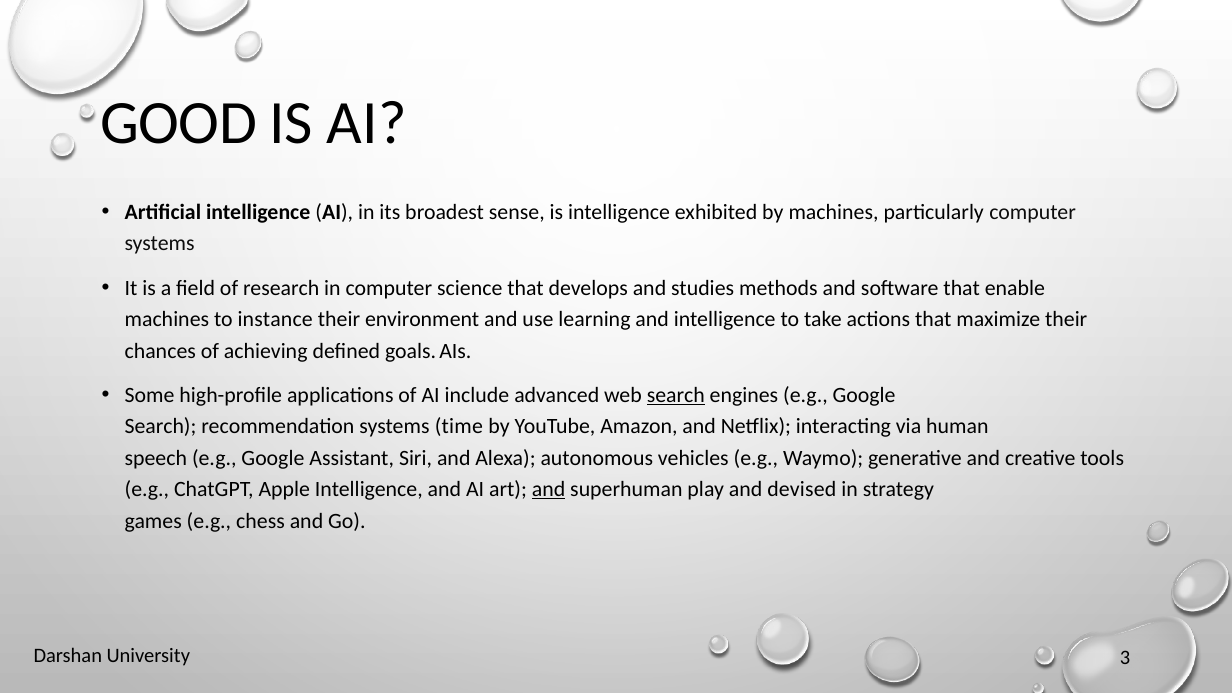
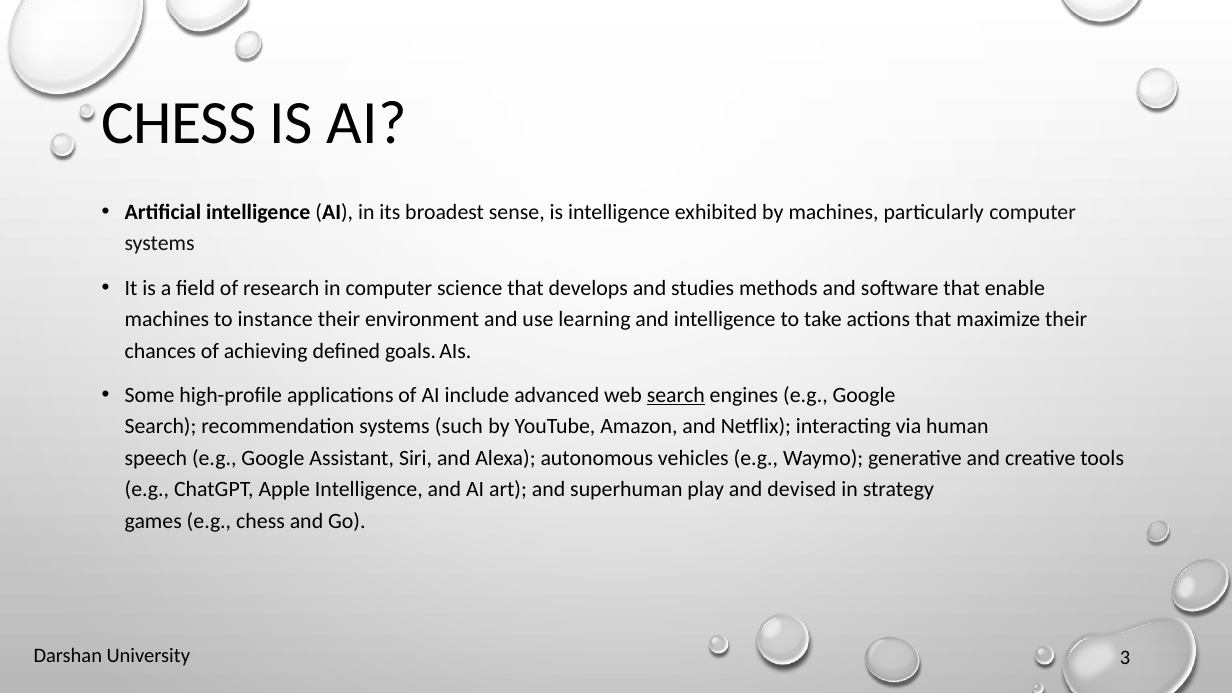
GOOD at (179, 123): GOOD -> CHESS
time: time -> such
and at (549, 489) underline: present -> none
